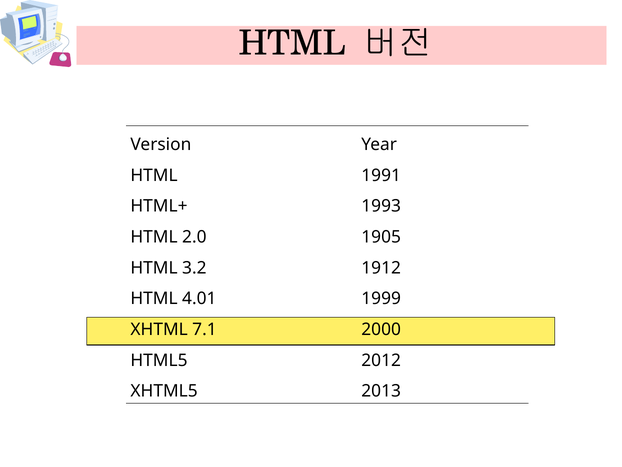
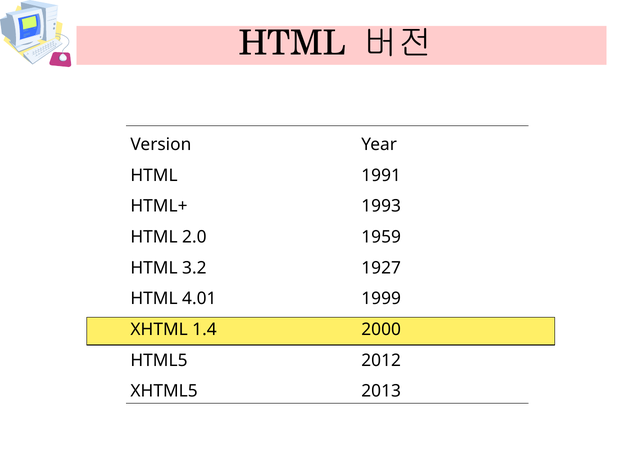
1905: 1905 -> 1959
1912: 1912 -> 1927
7.1: 7.1 -> 1.4
